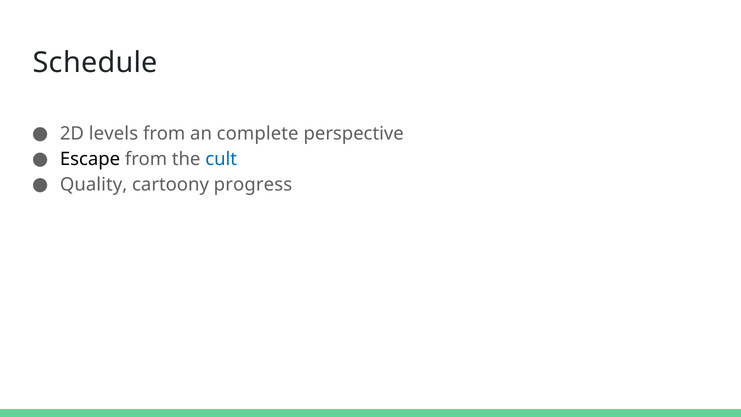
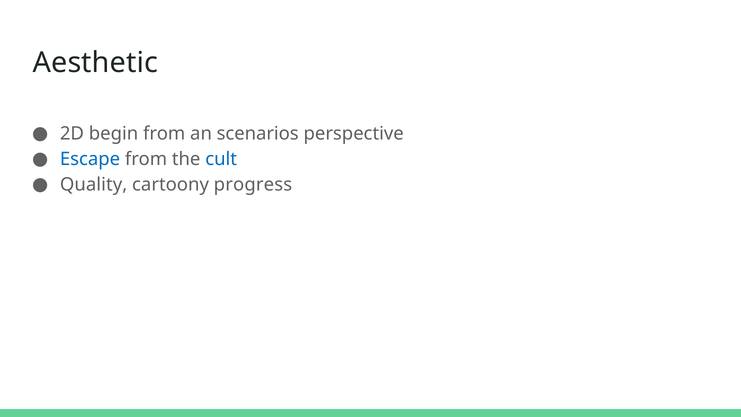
Schedule: Schedule -> Aesthetic
levels: levels -> begin
complete: complete -> scenarios
Escape colour: black -> blue
